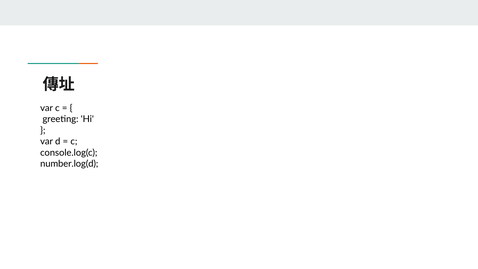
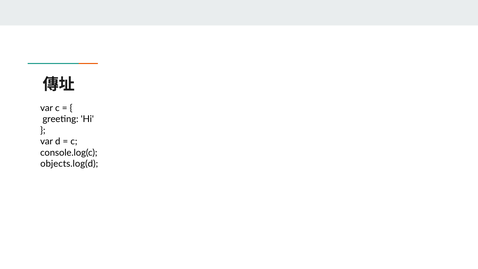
number.log(d: number.log(d -> objects.log(d
